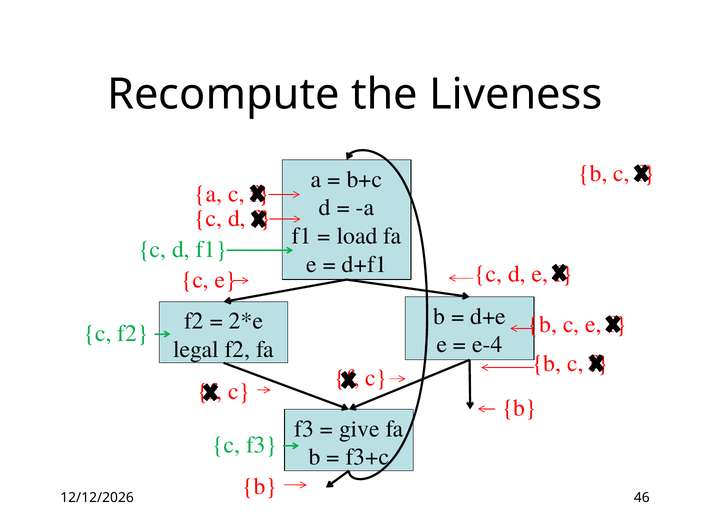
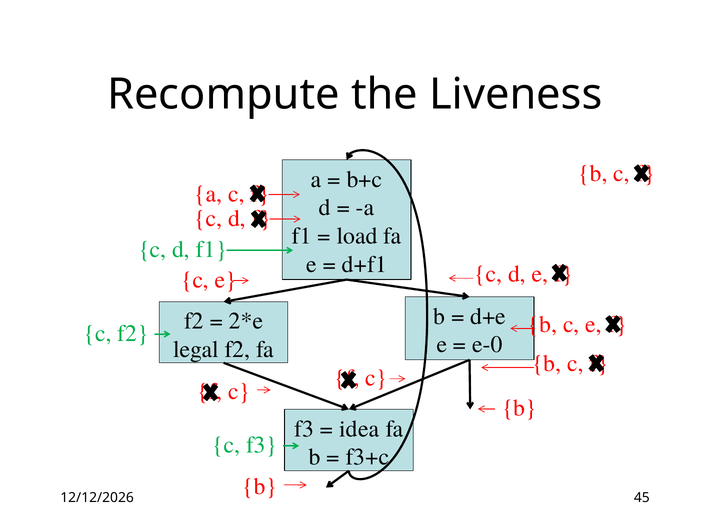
e-4: e-4 -> e-0
give: give -> idea
46: 46 -> 45
